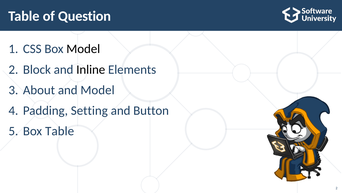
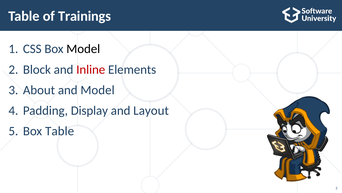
Question: Question -> Trainings
Inline colour: black -> red
Setting: Setting -> Display
Button: Button -> Layout
